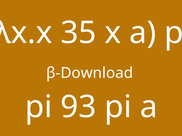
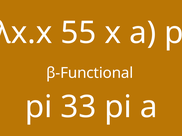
35: 35 -> 55
β-Download: β-Download -> β-Functional
93: 93 -> 33
